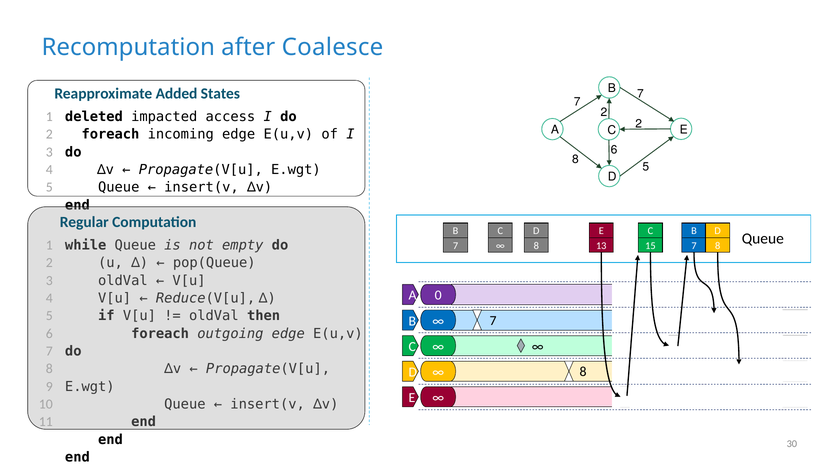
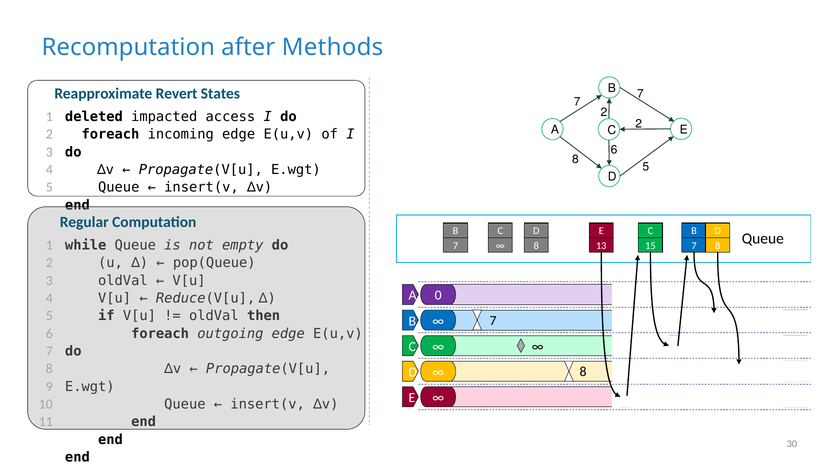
Coalesce: Coalesce -> Methods
Added: Added -> Revert
